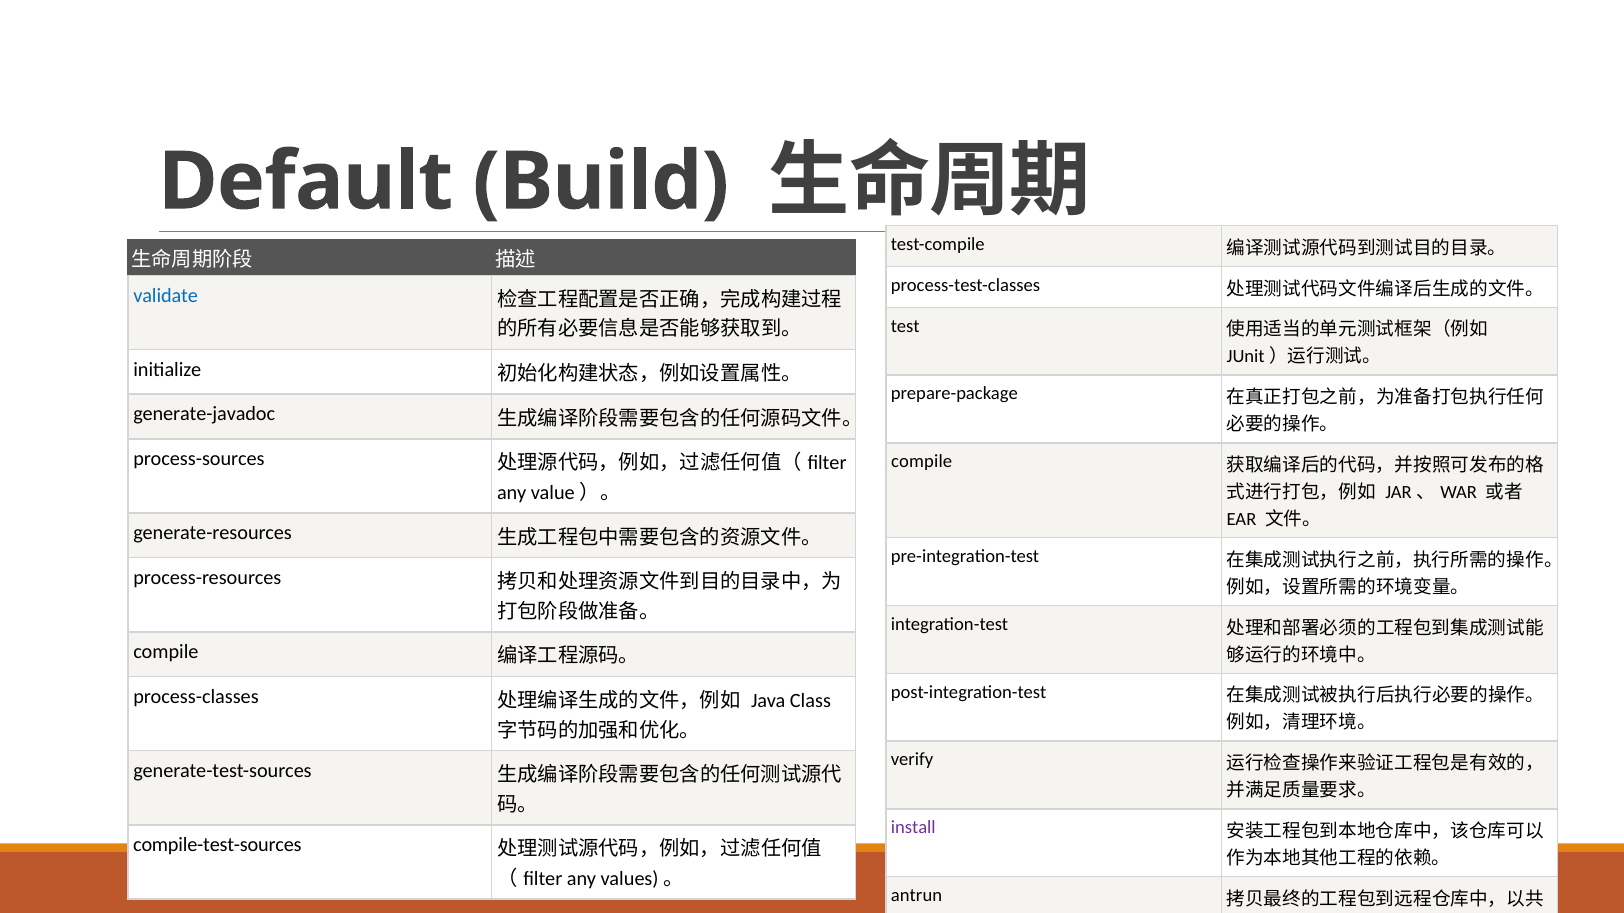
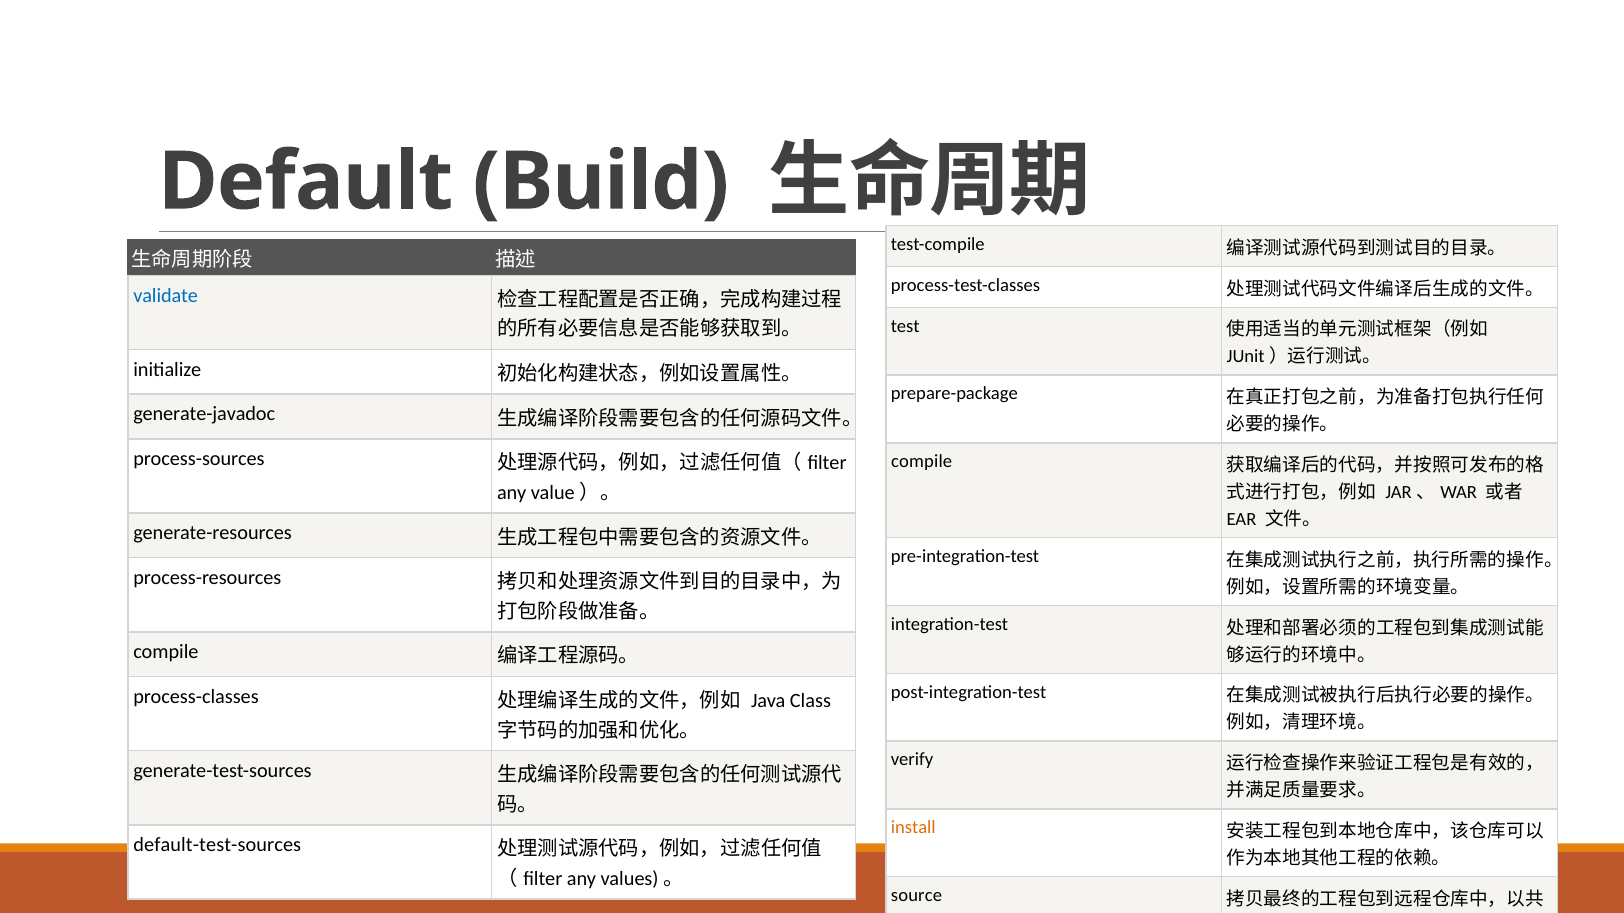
install colour: purple -> orange
compile-test-sources: compile-test-sources -> default-test-sources
antrun: antrun -> source
